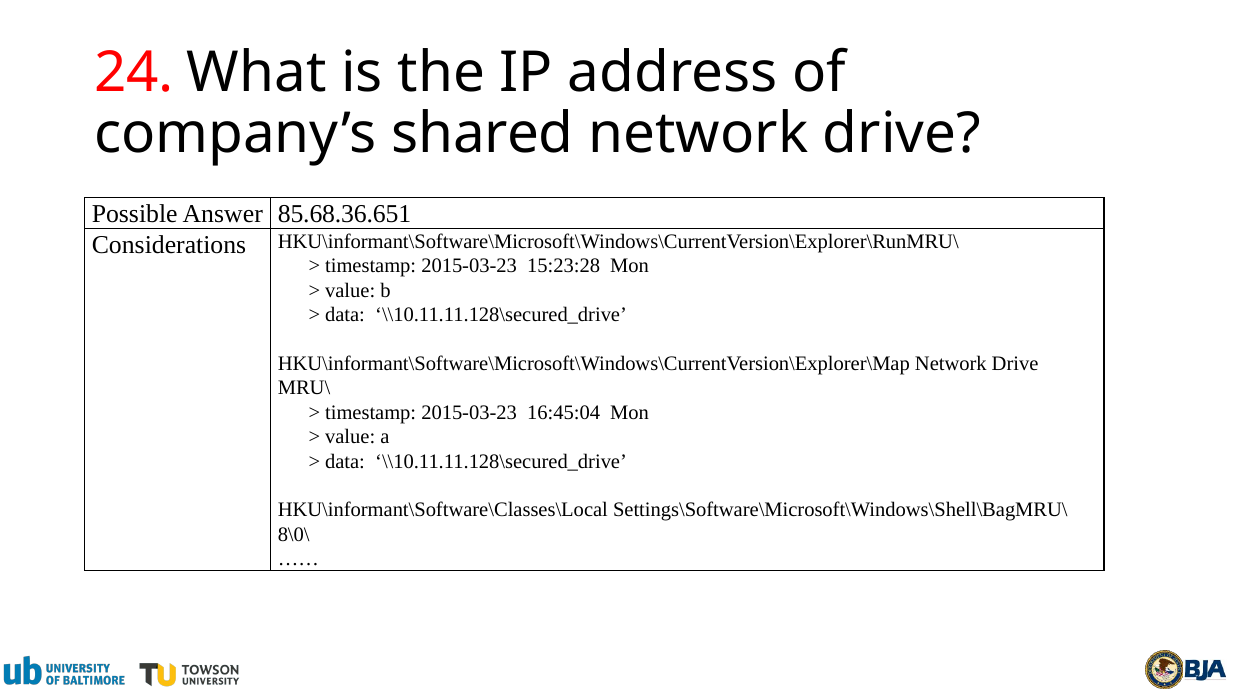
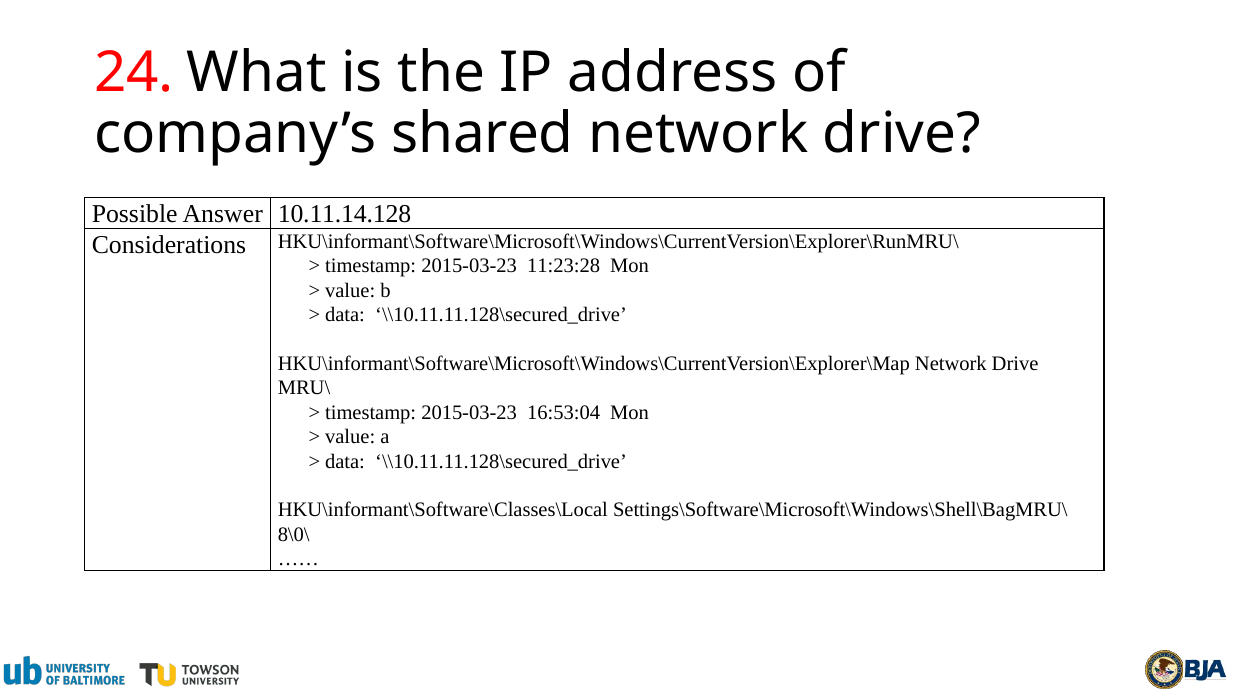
85.68.36.651: 85.68.36.651 -> 10.11.14.128
15:23:28: 15:23:28 -> 11:23:28
16:45:04: 16:45:04 -> 16:53:04
